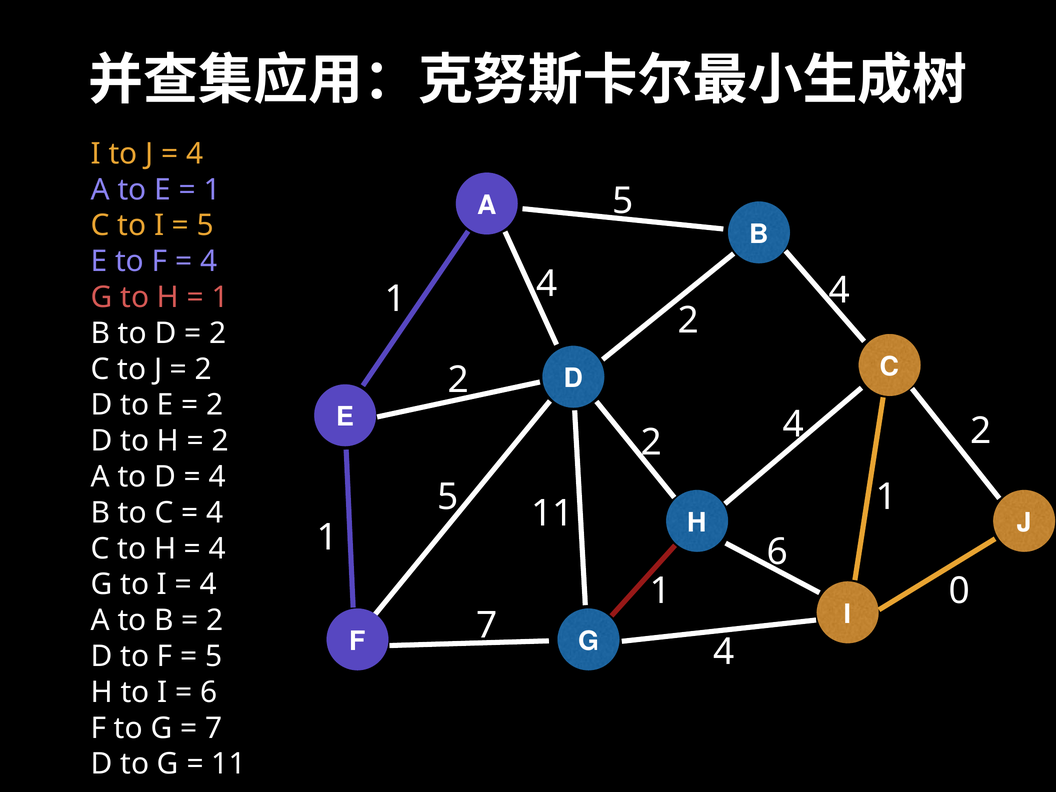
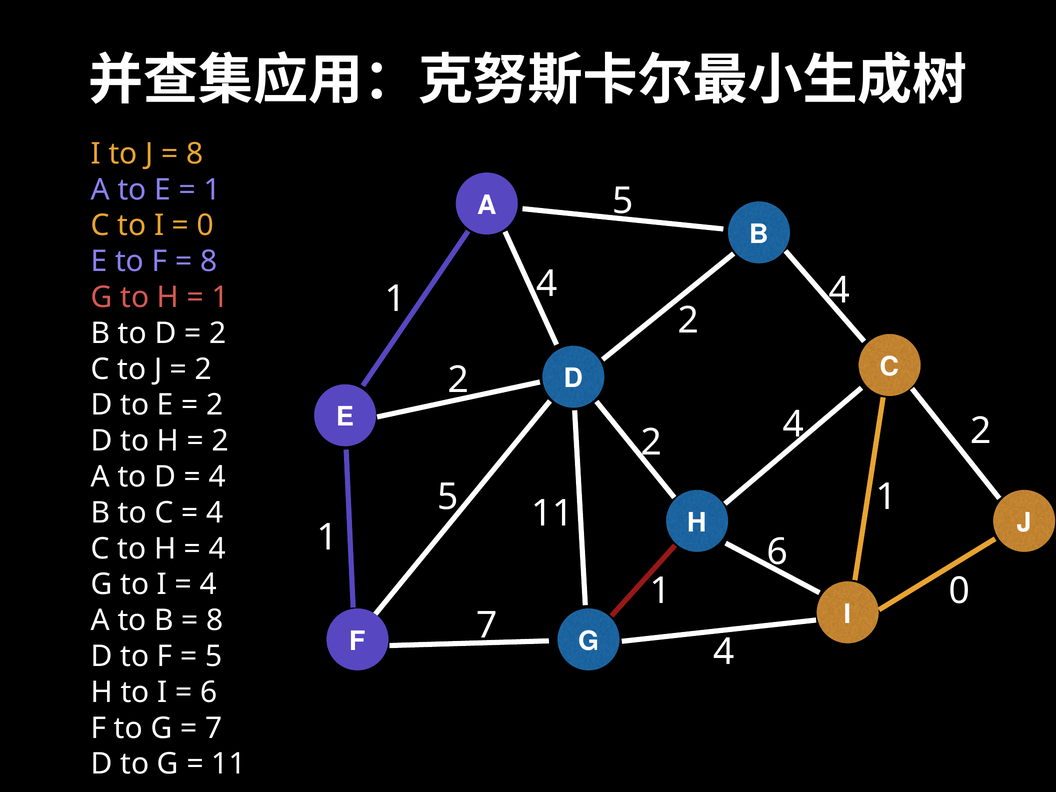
4 at (195, 154): 4 -> 8
5 at (205, 226): 5 -> 0
4 at (209, 261): 4 -> 8
2 at (215, 620): 2 -> 8
